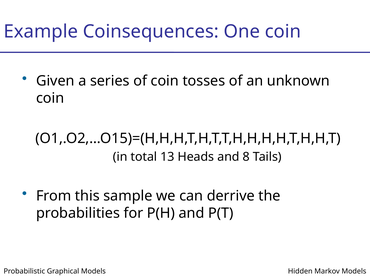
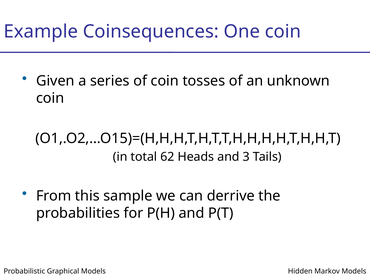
13: 13 -> 62
8: 8 -> 3
